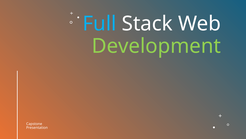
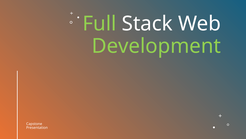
Full colour: light blue -> light green
